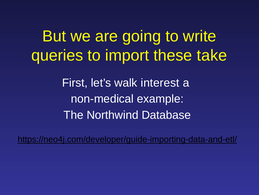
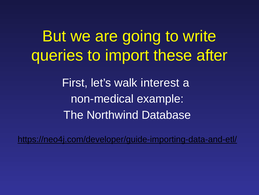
take: take -> after
